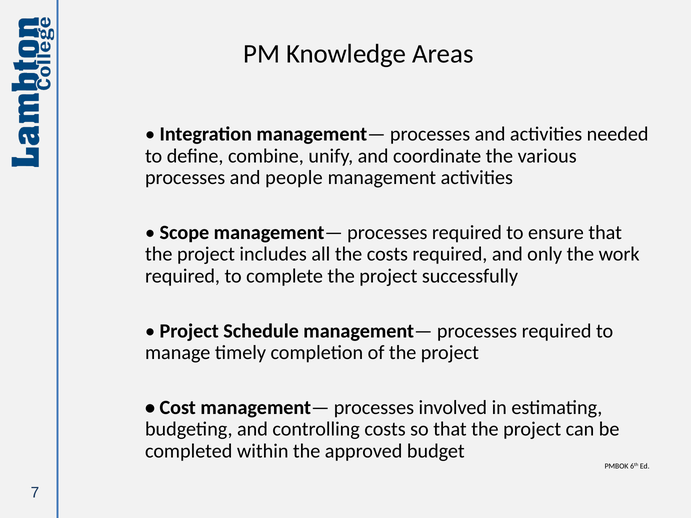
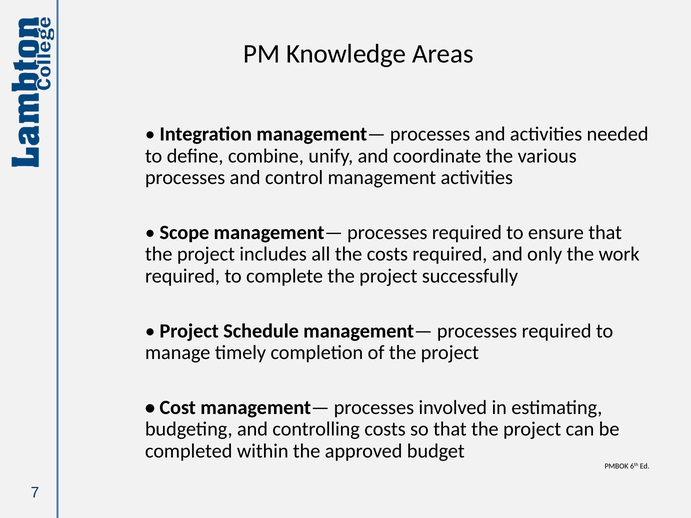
people: people -> control
